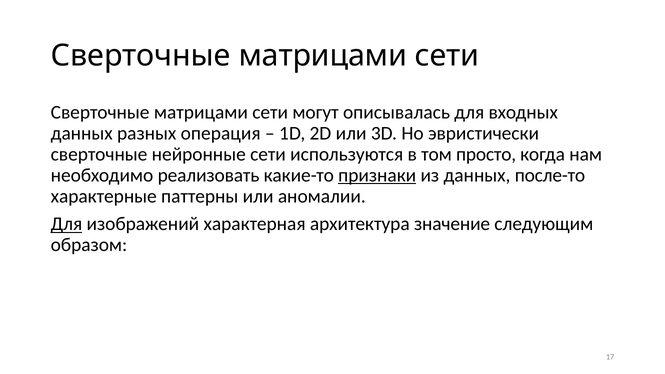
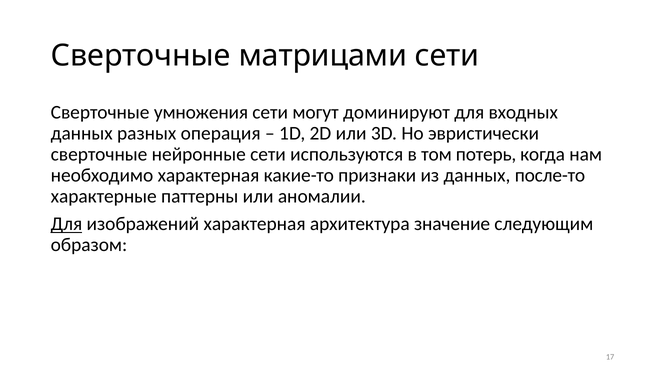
матрицами at (201, 112): матрицами -> умножения
описывалась: описывалась -> доминируют
просто: просто -> потерь
необходимо реализовать: реализовать -> характерная
признаки underline: present -> none
